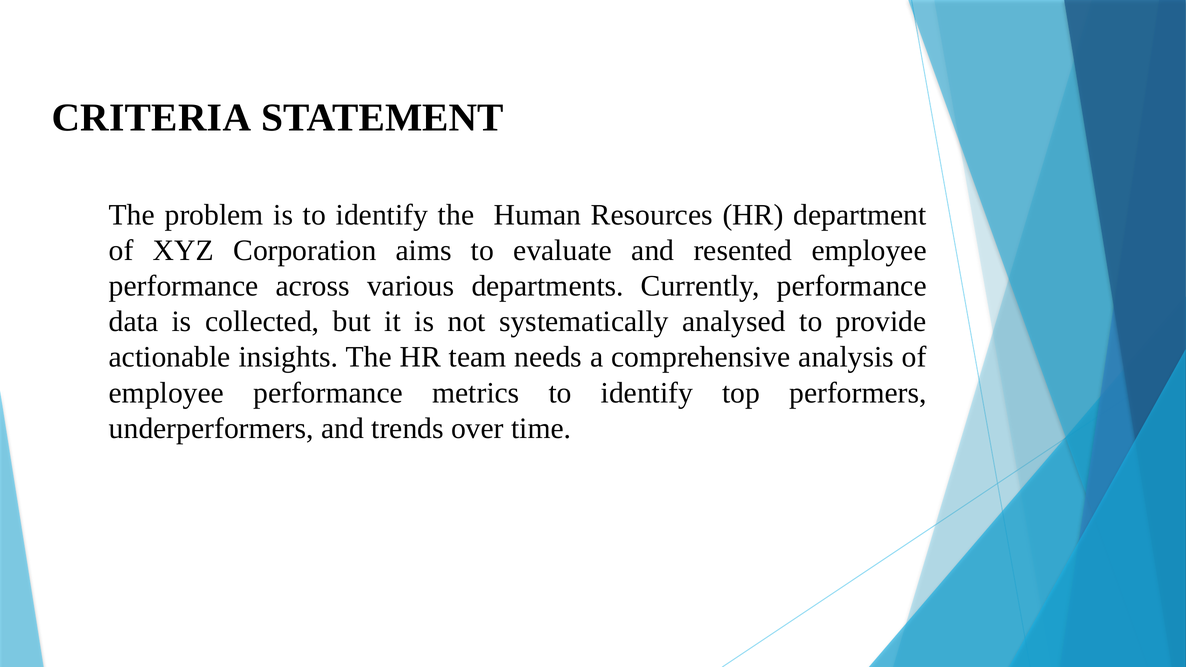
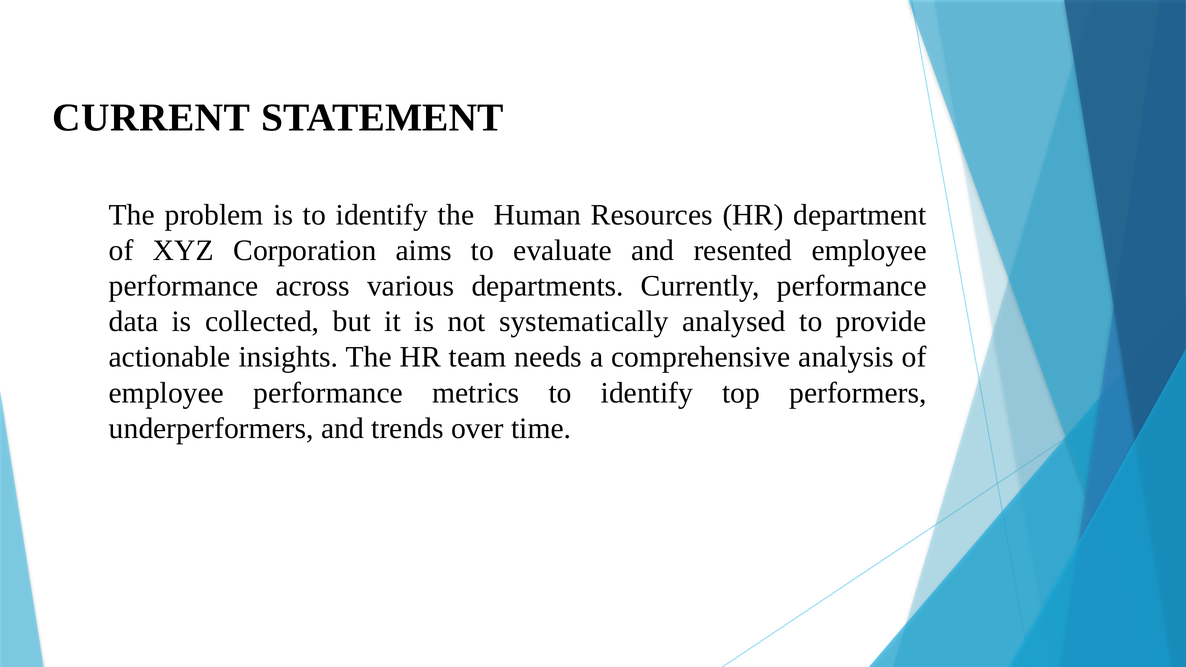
CRITERIA: CRITERIA -> CURRENT
